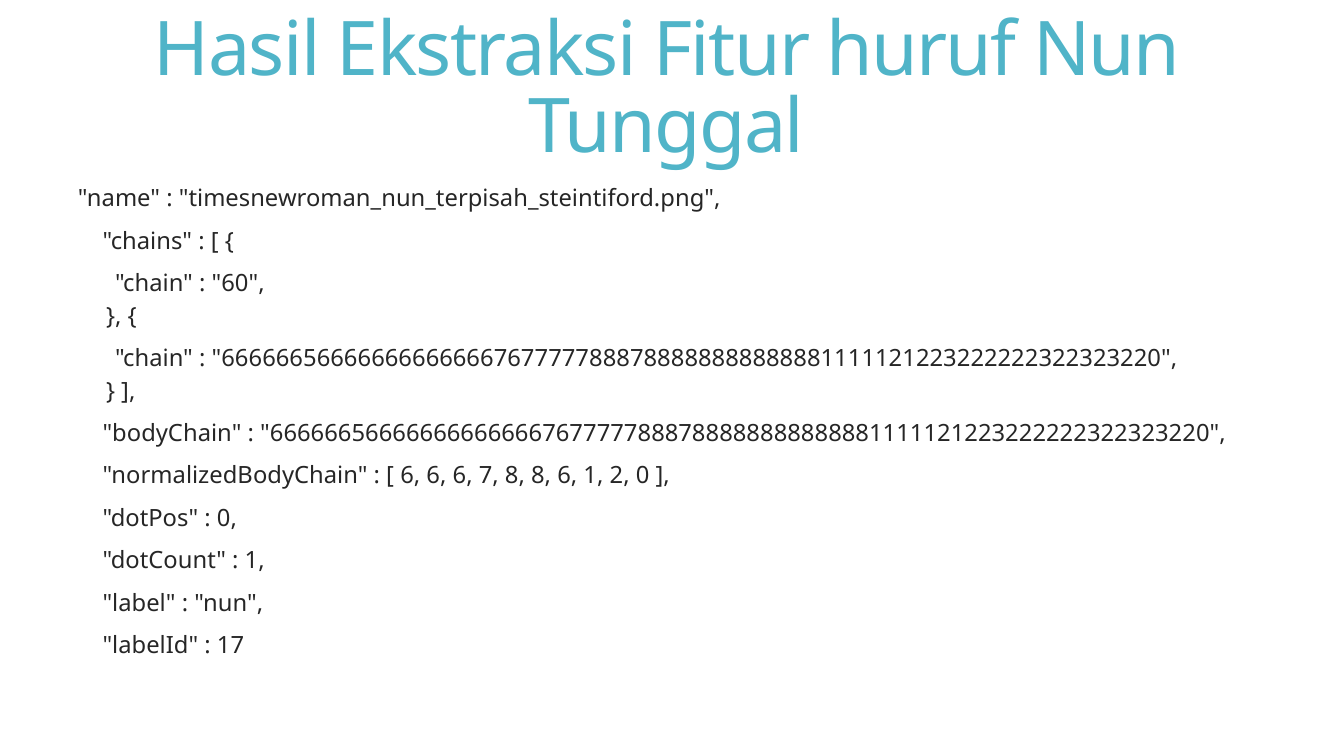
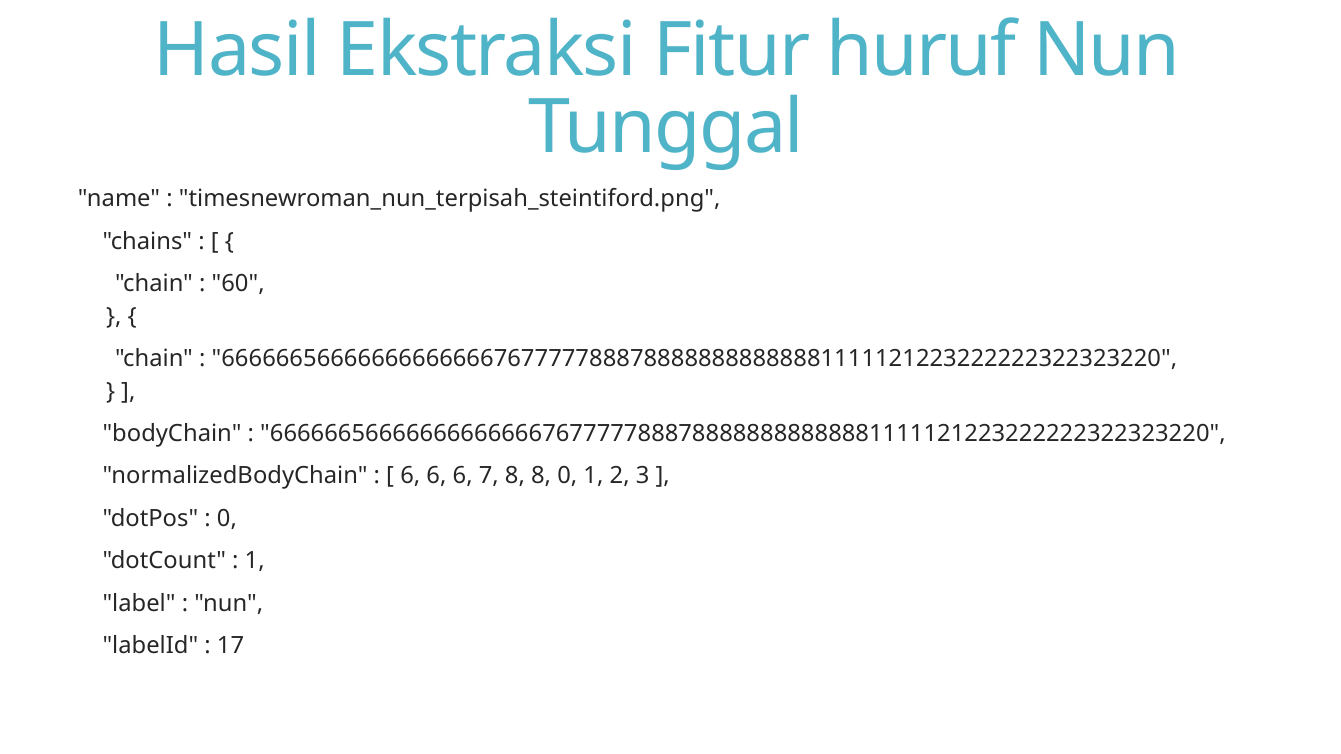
8 6: 6 -> 0
2 0: 0 -> 3
